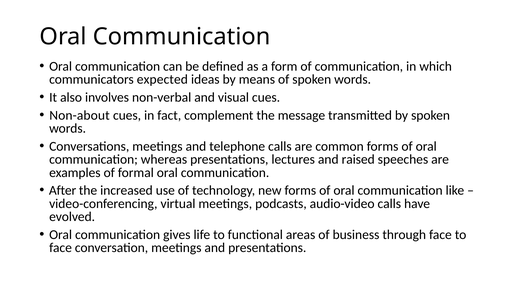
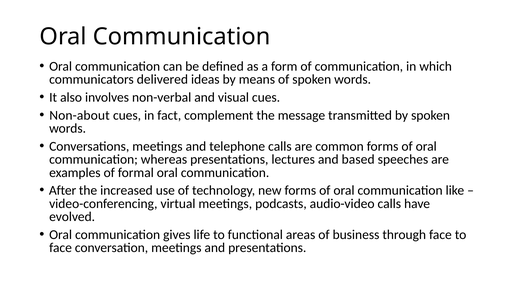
expected: expected -> delivered
raised: raised -> based
